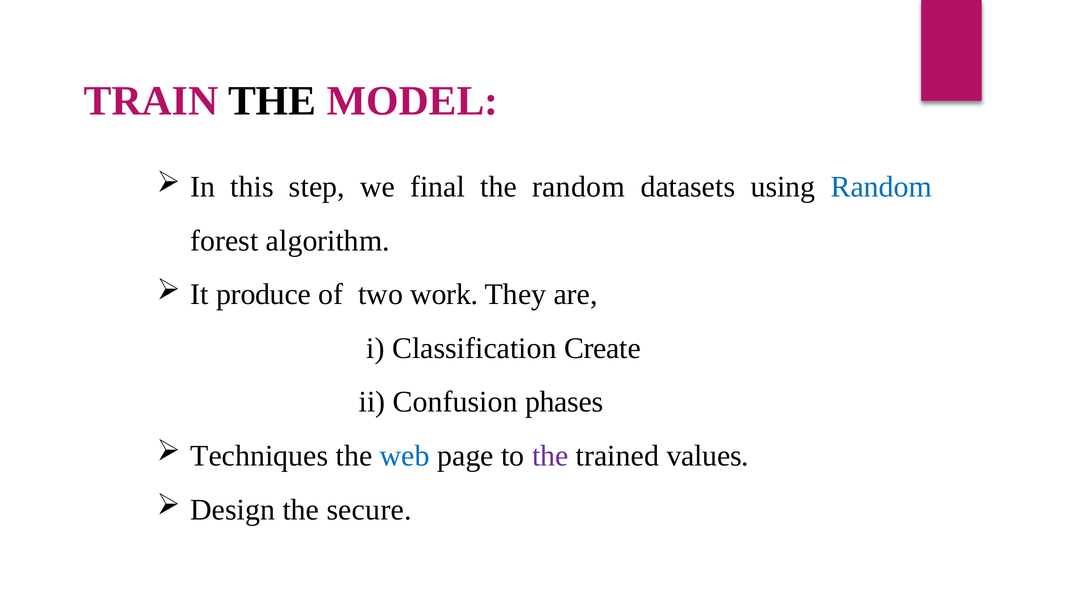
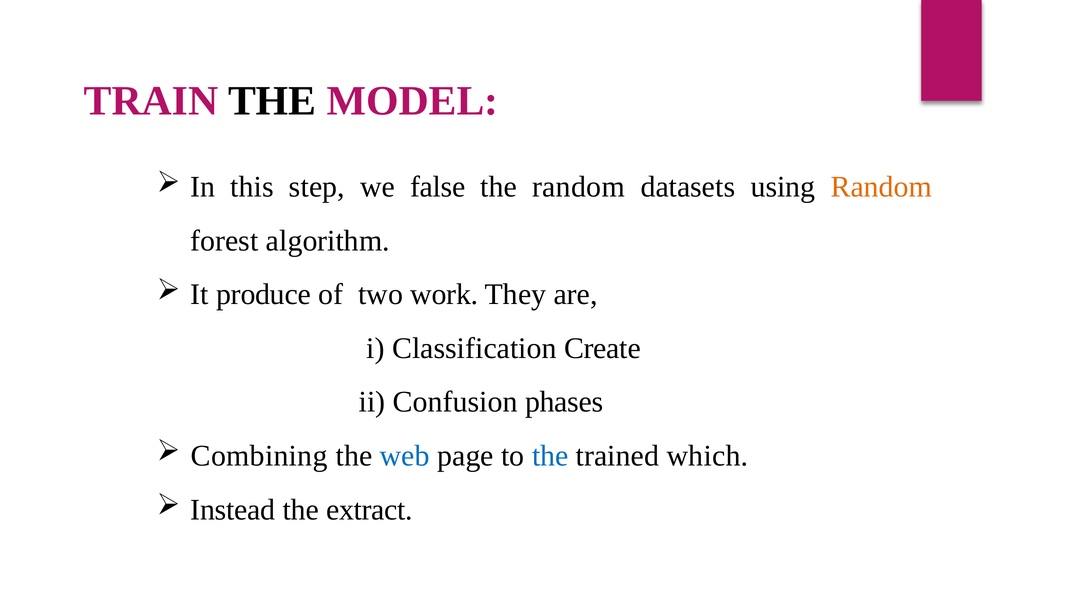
final: final -> false
Random at (881, 187) colour: blue -> orange
Techniques: Techniques -> Combining
the at (550, 456) colour: purple -> blue
values: values -> which
Design: Design -> Instead
secure: secure -> extract
